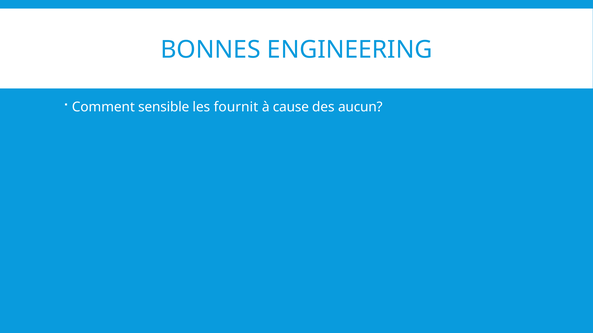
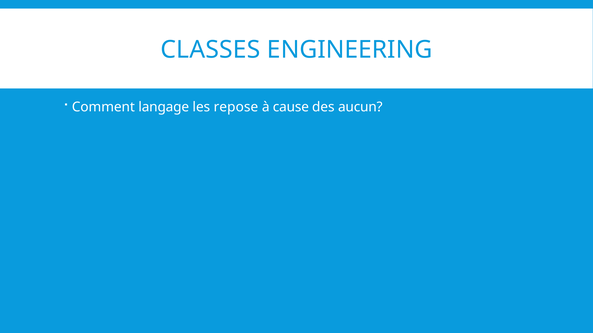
BONNES: BONNES -> CLASSES
sensible: sensible -> langage
fournit: fournit -> repose
